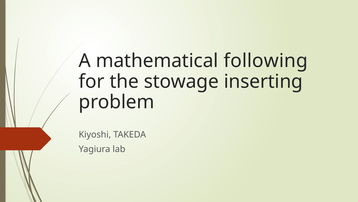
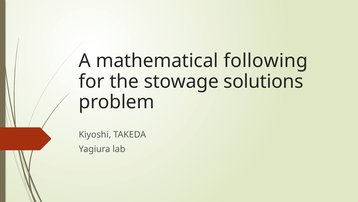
inserting: inserting -> solutions
